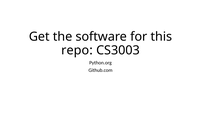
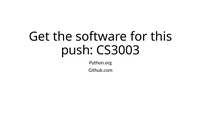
repo: repo -> push
